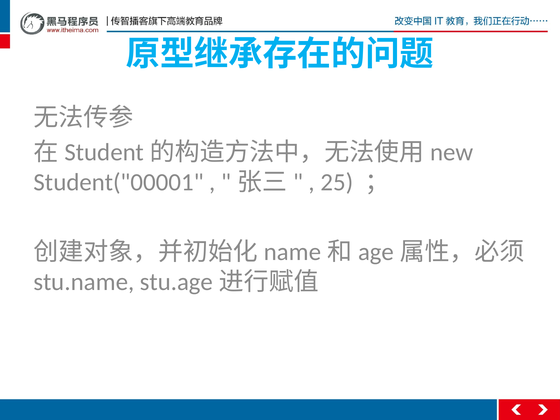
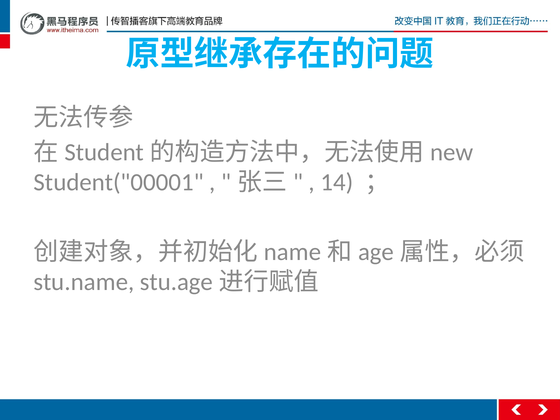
25: 25 -> 14
